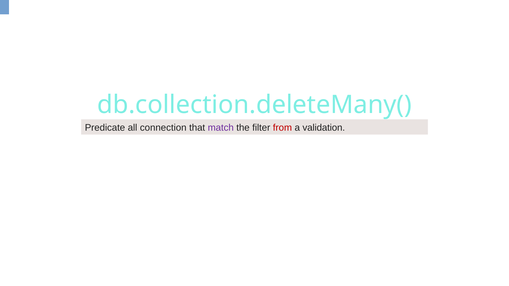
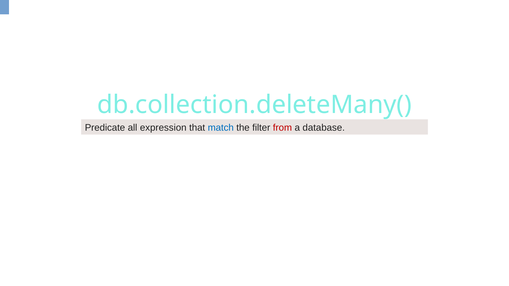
connection: connection -> expression
match colour: purple -> blue
validation: validation -> database
